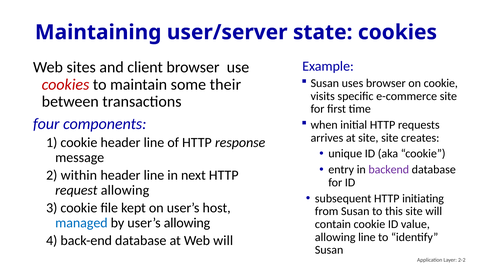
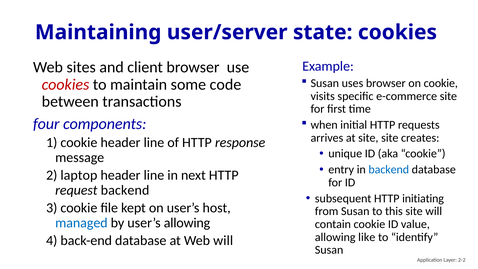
their: their -> code
backend at (389, 170) colour: purple -> blue
within: within -> laptop
request allowing: allowing -> backend
allowing line: line -> like
